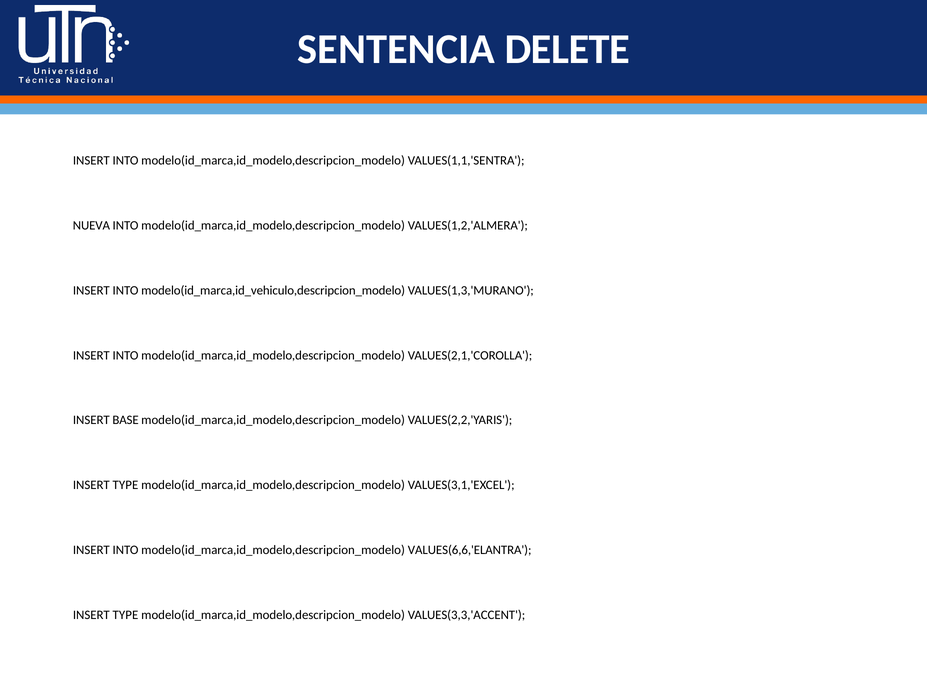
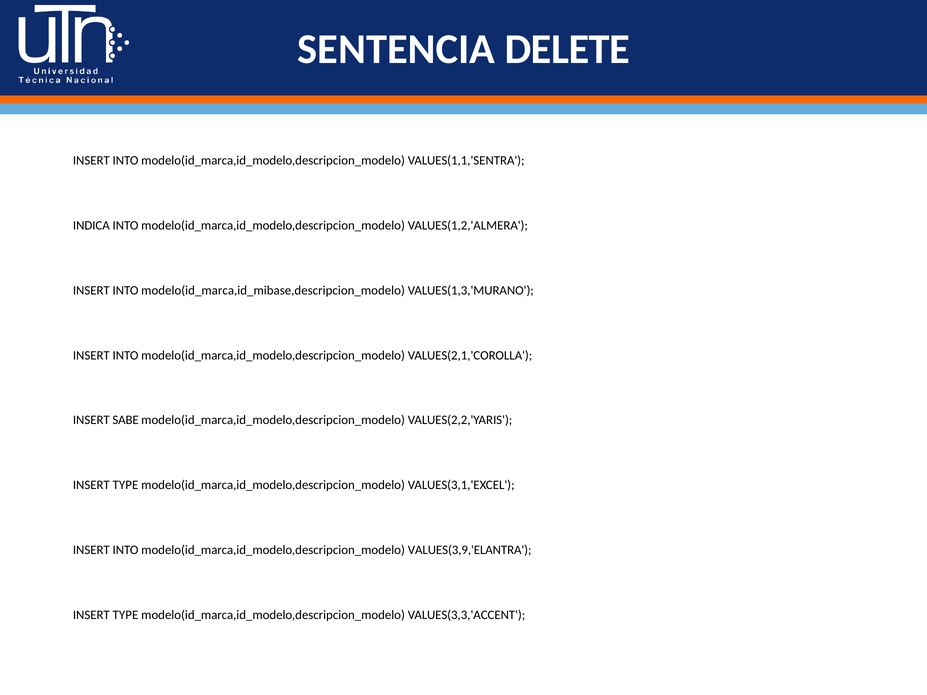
NUEVA: NUEVA -> INDICA
modelo(id_marca,id_vehiculo,descripcion_modelo: modelo(id_marca,id_vehiculo,descripcion_modelo -> modelo(id_marca,id_mibase,descripcion_modelo
BASE: BASE -> SABE
VALUES(6,6,'ELANTRA: VALUES(6,6,'ELANTRA -> VALUES(3,9,'ELANTRA
